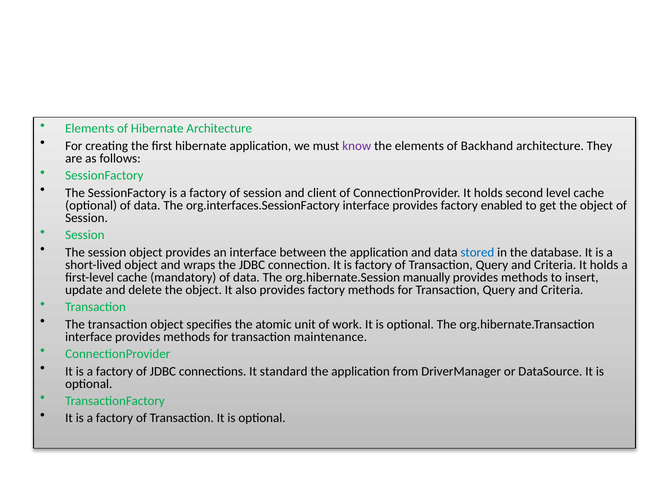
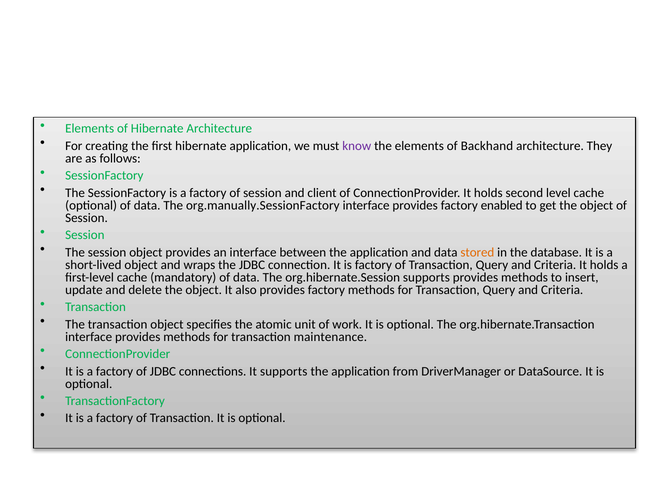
org.interfaces.SessionFactory: org.interfaces.SessionFactory -> org.manually.SessionFactory
stored colour: blue -> orange
org.hibernate.Session manually: manually -> supports
It standard: standard -> supports
